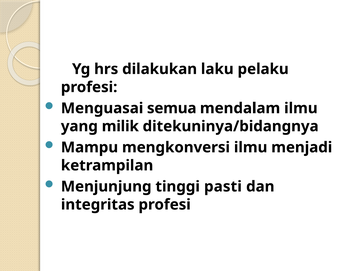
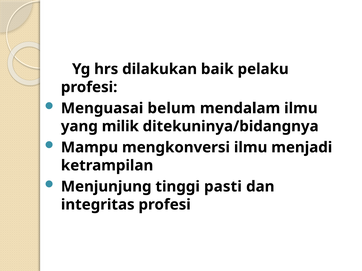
laku: laku -> baik
semua: semua -> belum
